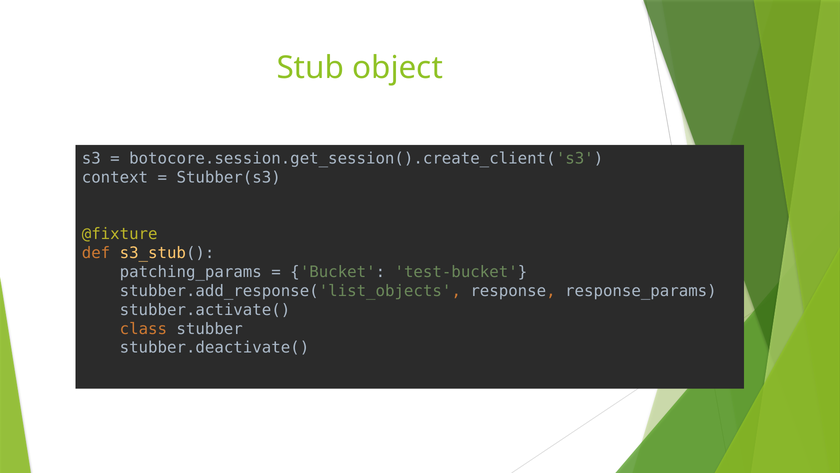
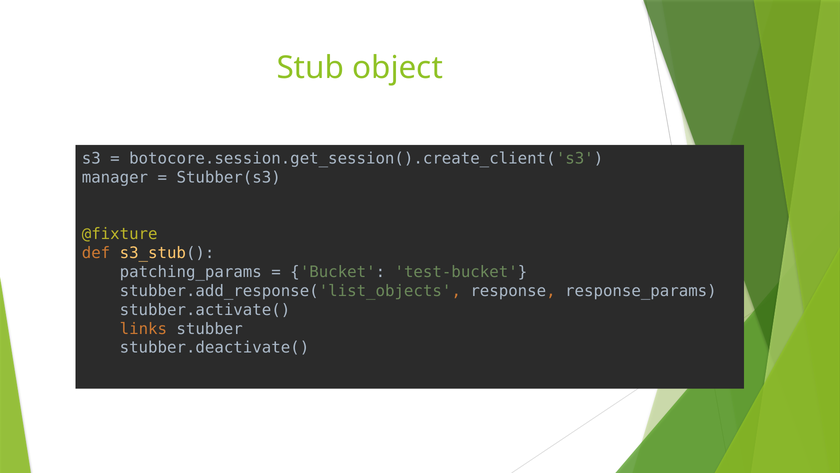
context: context -> manager
class: class -> links
